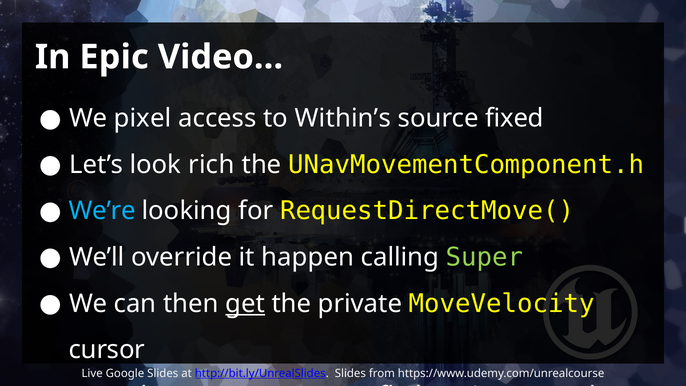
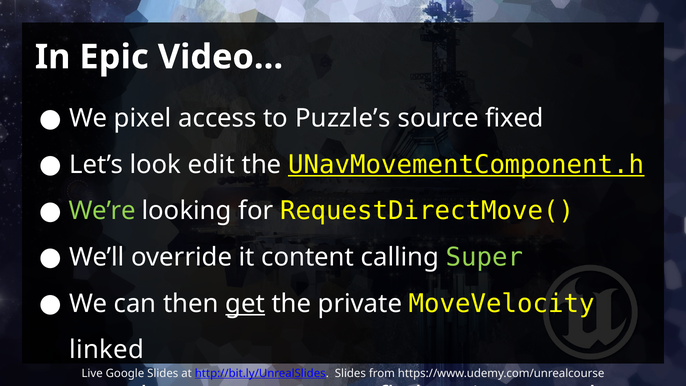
Within’s: Within’s -> Puzzle’s
rich: rich -> edit
UNavMovementComponent.h underline: none -> present
We’re colour: light blue -> light green
happen: happen -> content
cursor: cursor -> linked
